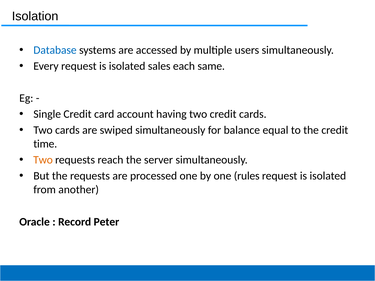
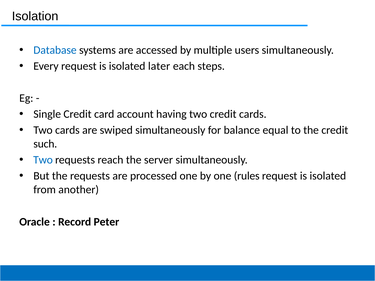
sales: sales -> later
same: same -> steps
time: time -> such
Two at (43, 160) colour: orange -> blue
